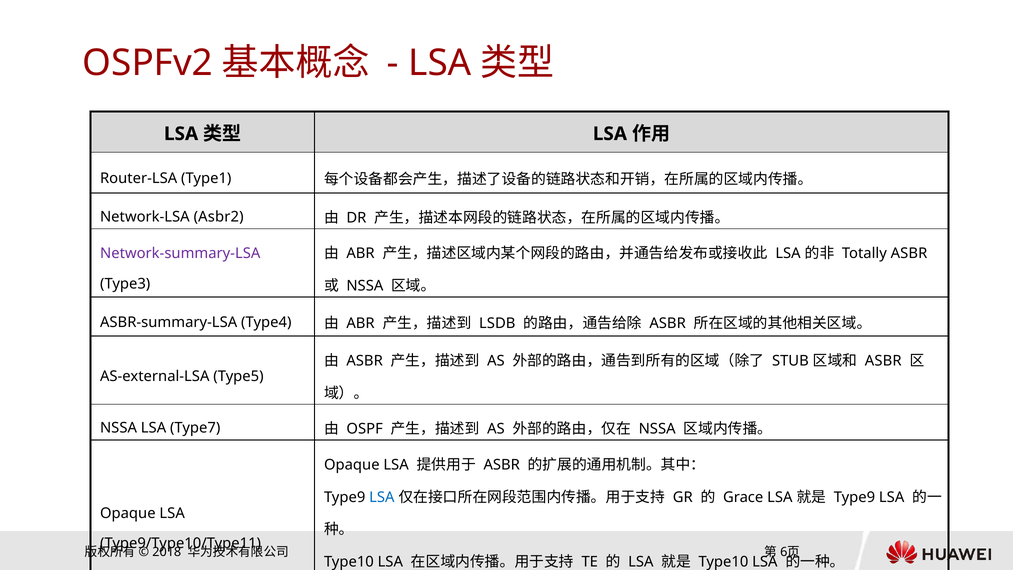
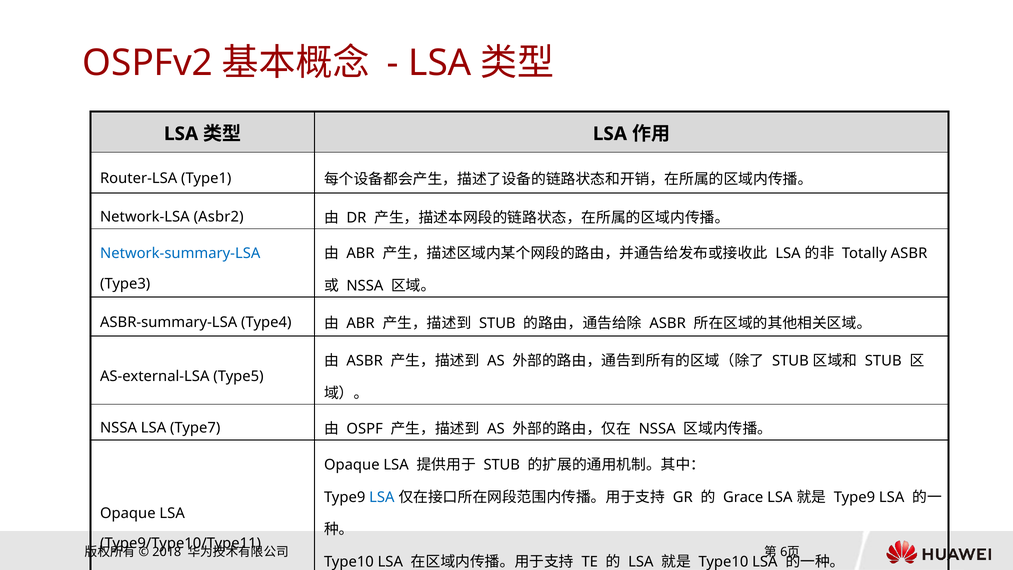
Network-summary-LSA colour: purple -> blue
LSDB at (497, 323): LSDB -> STUB
ASBR at (883, 361): ASBR -> STUB
ASBR at (502, 465): ASBR -> STUB
